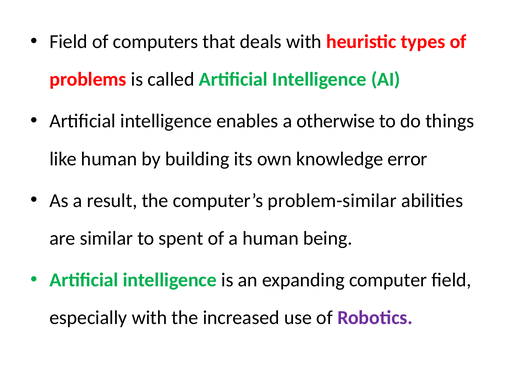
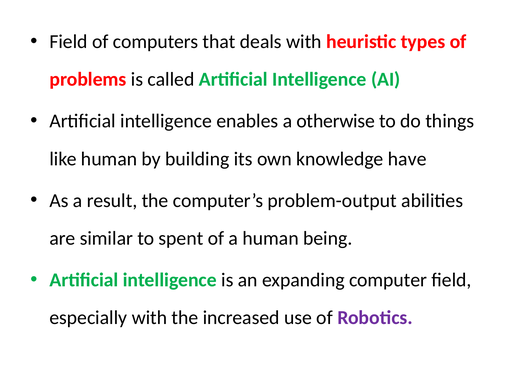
error: error -> have
problem-similar: problem-similar -> problem-output
